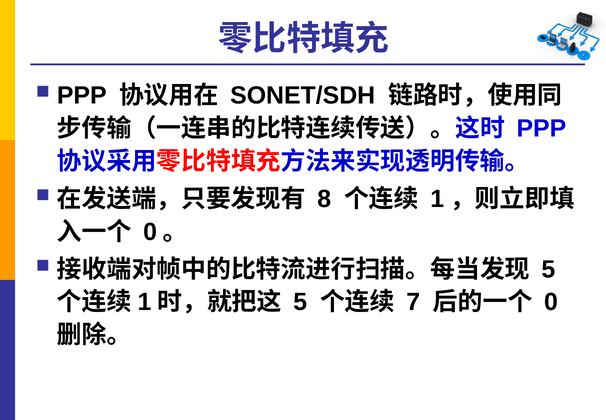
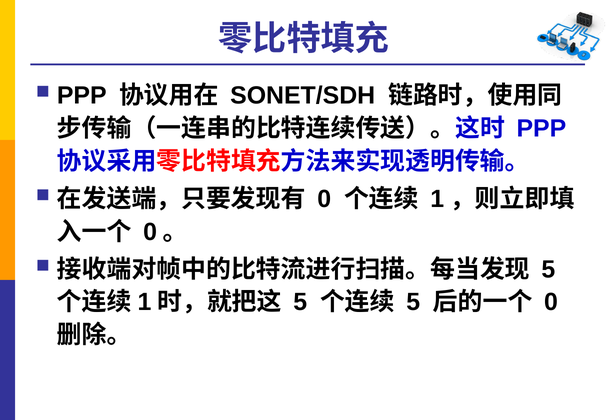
8 at (324, 199): 8 -> 0
7 at (413, 302): 7 -> 5
